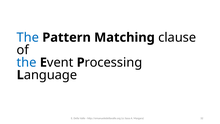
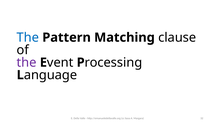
the at (27, 62) colour: blue -> purple
